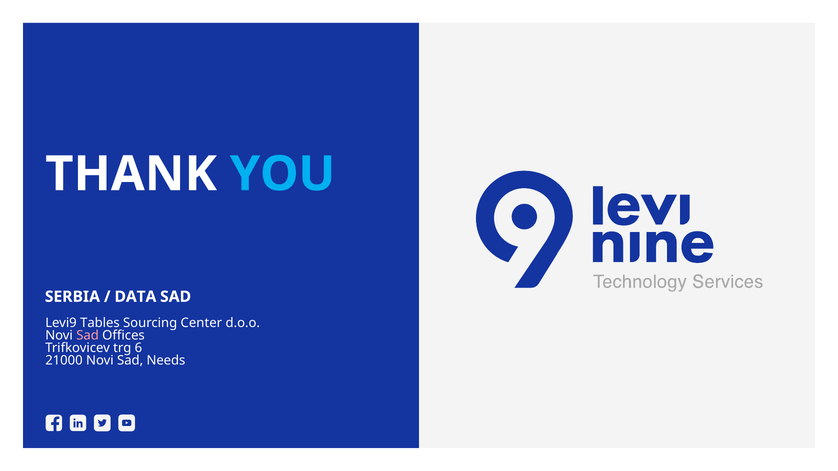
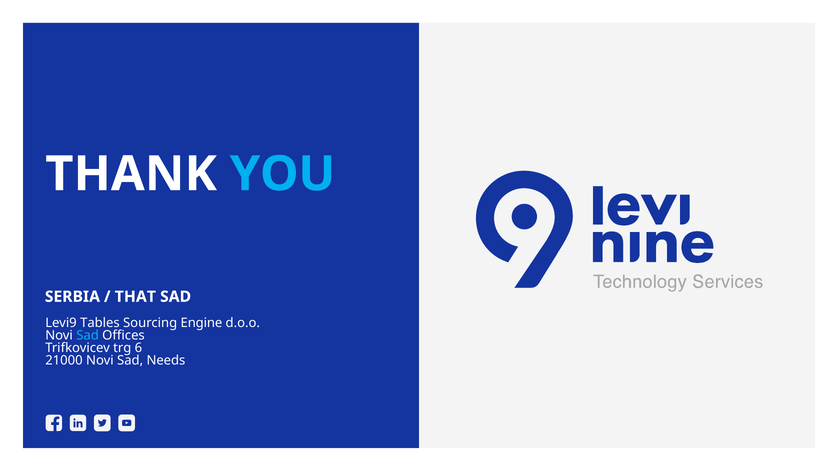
DATA: DATA -> THAT
Center: Center -> Engine
Sad at (88, 336) colour: pink -> light blue
